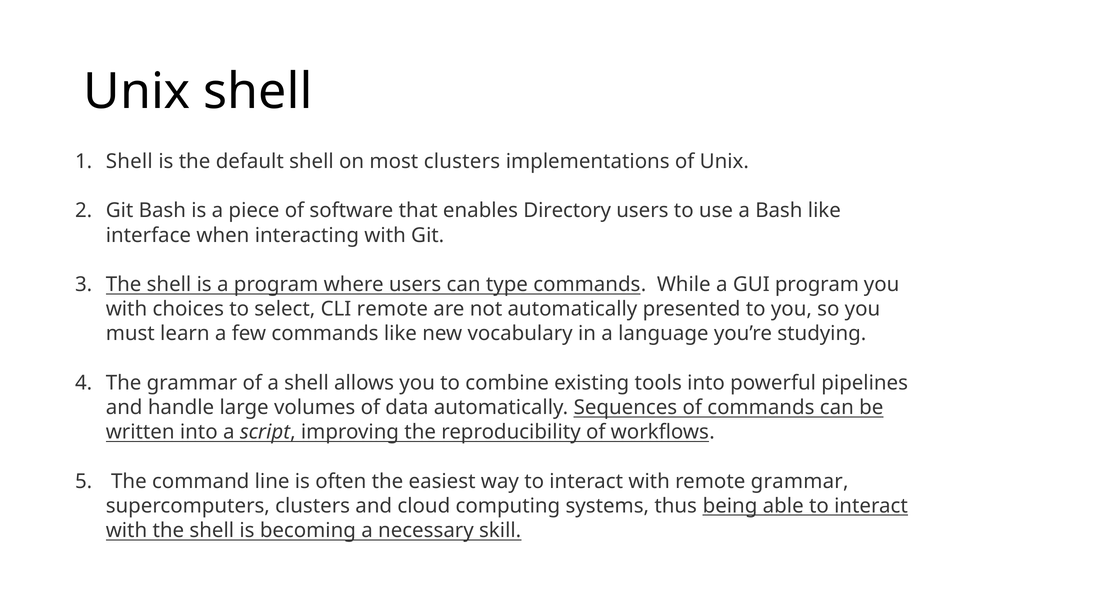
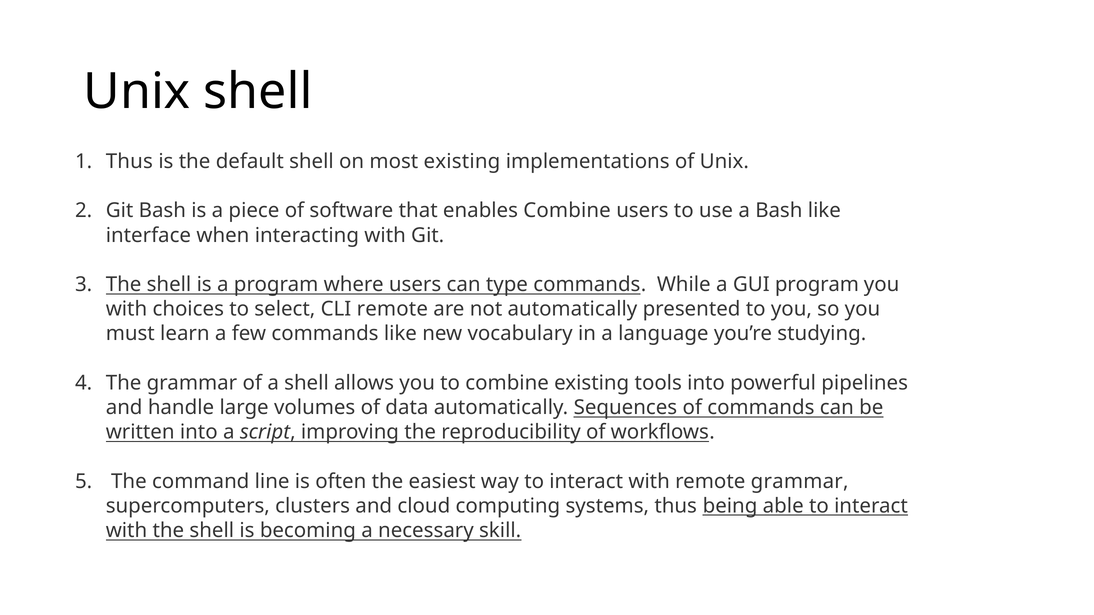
Shell at (129, 162): Shell -> Thus
most clusters: clusters -> existing
enables Directory: Directory -> Combine
